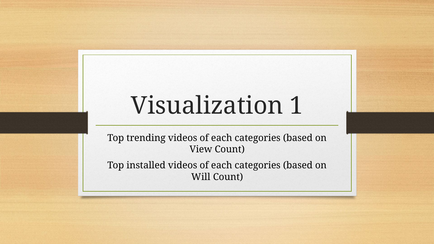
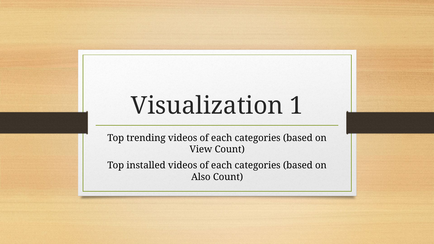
Will: Will -> Also
